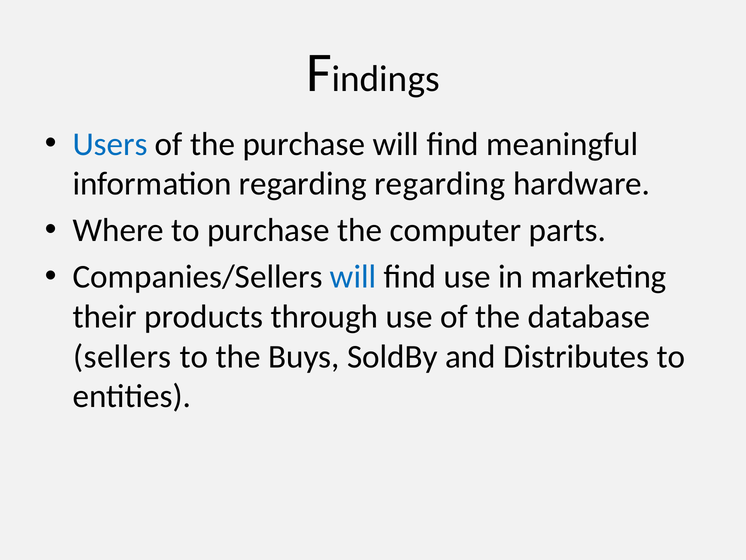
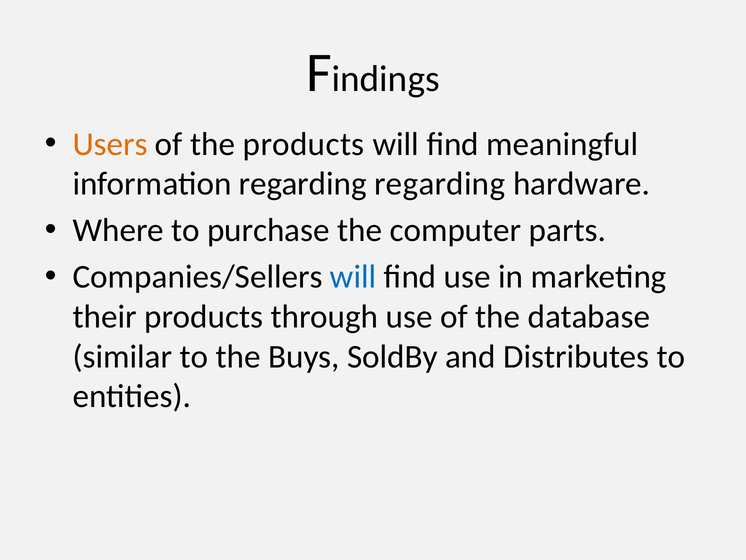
Users colour: blue -> orange
the purchase: purchase -> products
sellers: sellers -> similar
